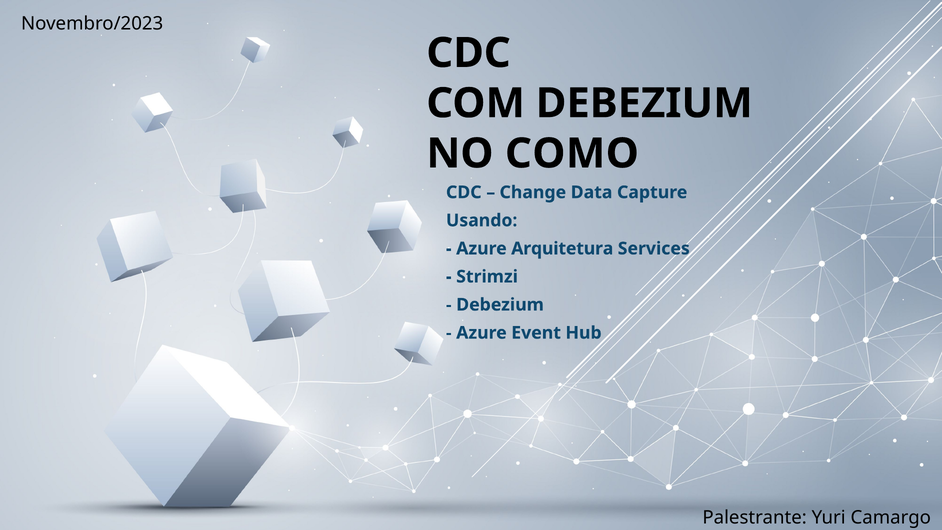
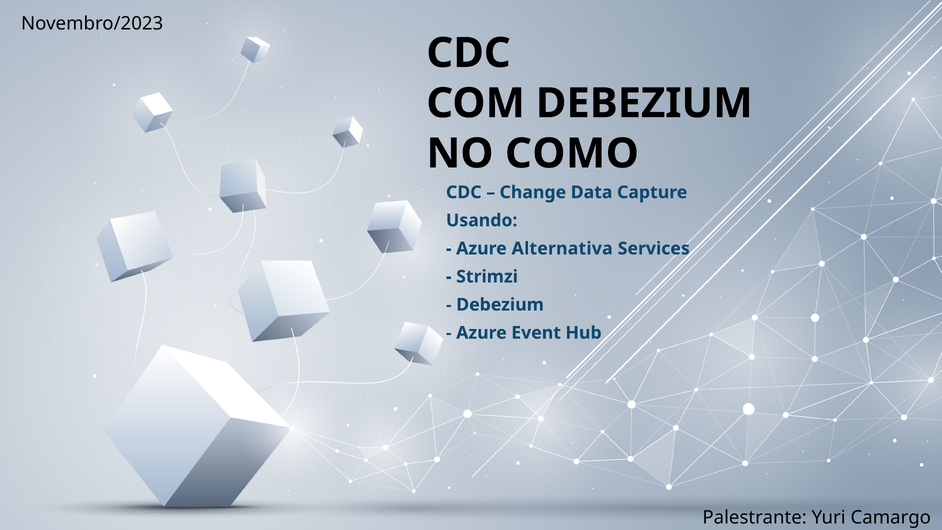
Arquitetura: Arquitetura -> Alternativa
